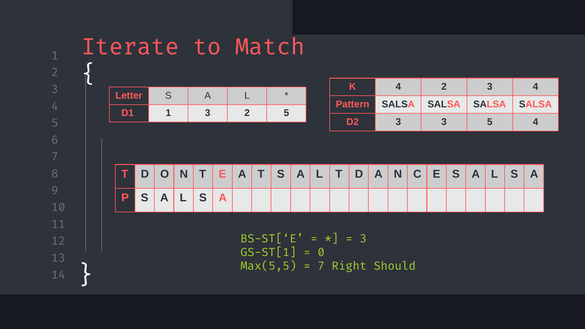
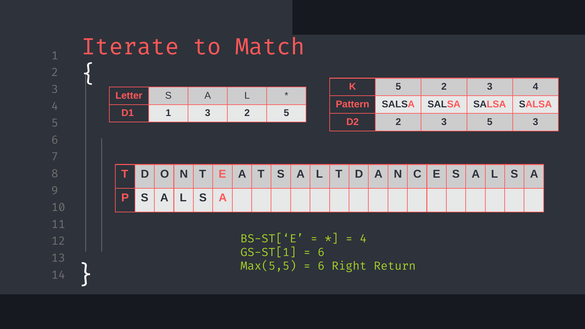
K 4: 4 -> 5
D2 3: 3 -> 2
5 4: 4 -> 3
3 at (363, 239): 3 -> 4
0 at (321, 252): 0 -> 6
7 at (321, 266): 7 -> 6
Should: Should -> Return
